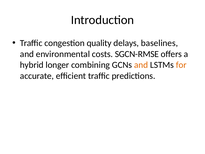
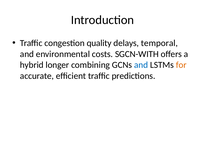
baselines: baselines -> temporal
SGCN-RMSE: SGCN-RMSE -> SGCN-WITH
and at (141, 65) colour: orange -> blue
